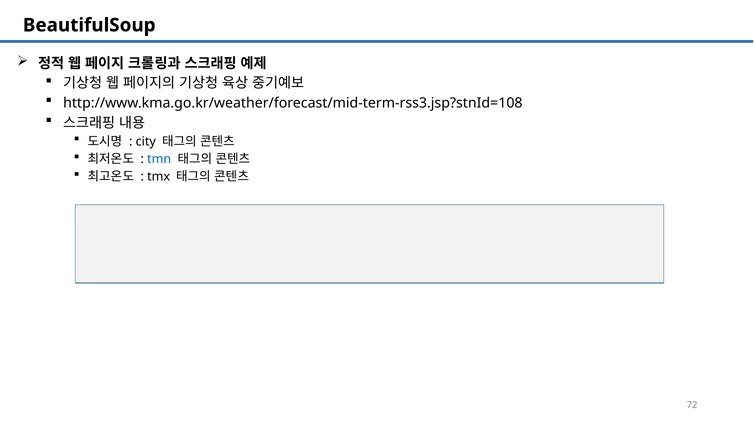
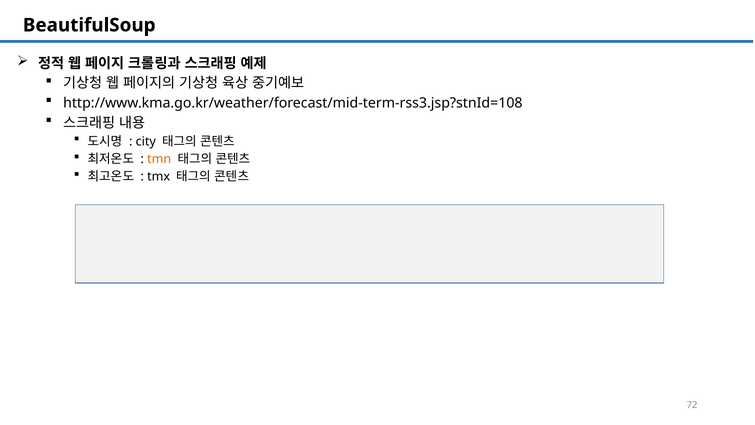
tmn colour: blue -> orange
